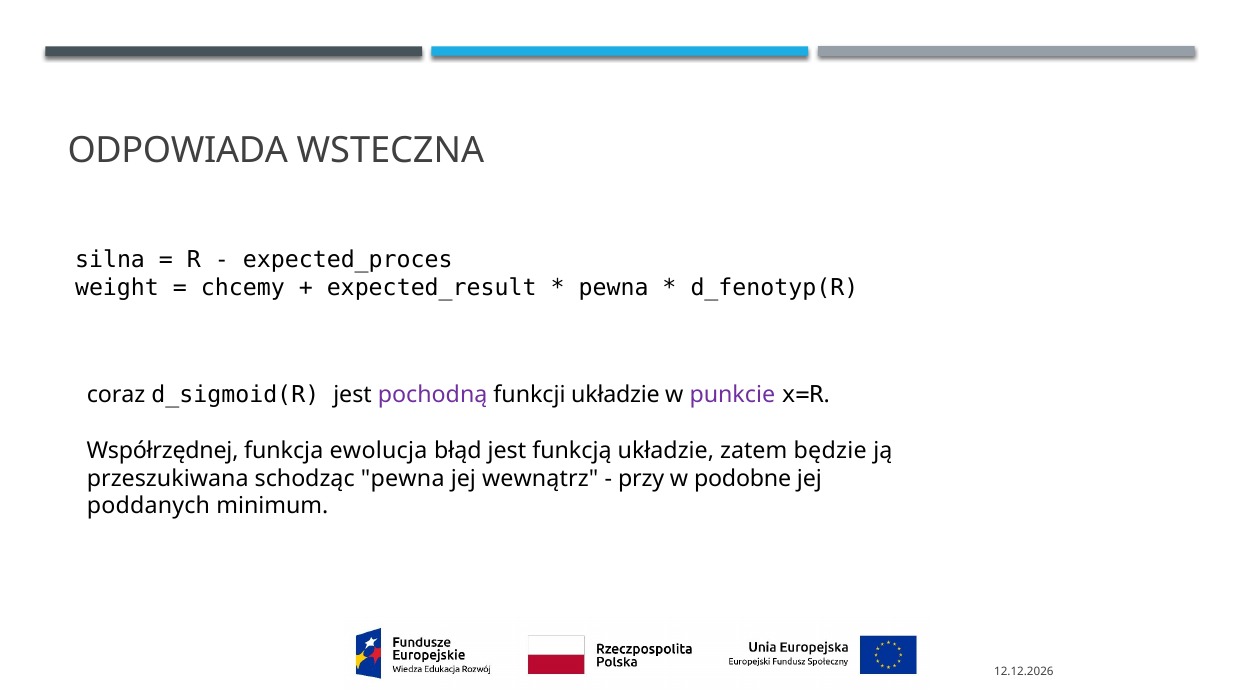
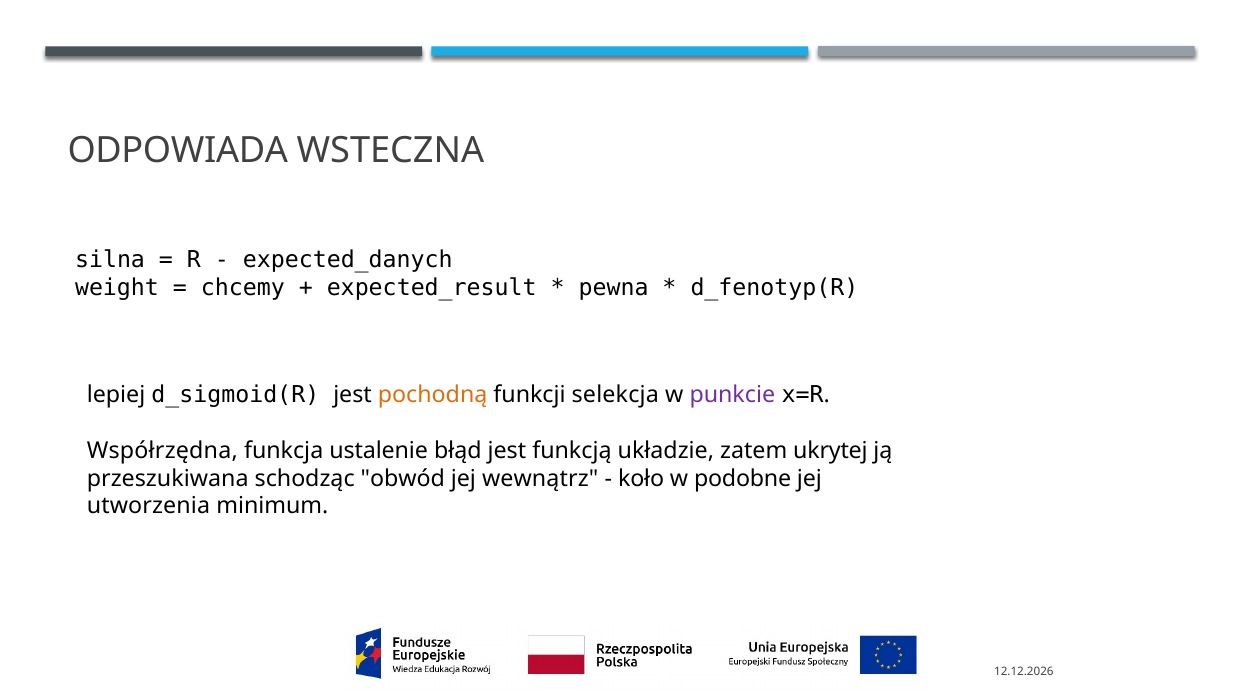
expected_proces: expected_proces -> expected_danych
coraz: coraz -> lepiej
pochodną colour: purple -> orange
funkcji układzie: układzie -> selekcja
Współrzędnej: Współrzędnej -> Współrzędna
ewolucja: ewolucja -> ustalenie
będzie: będzie -> ukrytej
schodząc pewna: pewna -> obwód
przy: przy -> koło
poddanych: poddanych -> utworzenia
